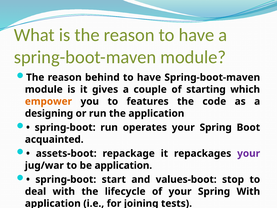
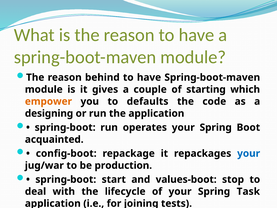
features: features -> defaults
assets-boot: assets-boot -> config-boot
your at (249, 153) colour: purple -> blue
be application: application -> production
Spring With: With -> Task
